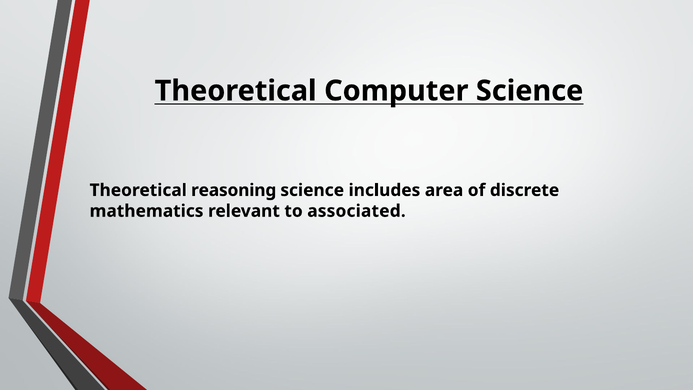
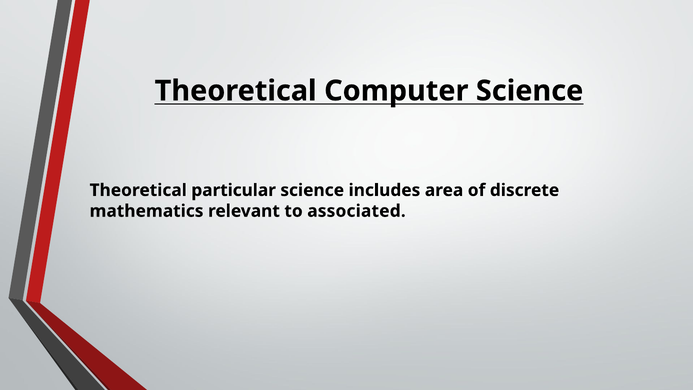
reasoning: reasoning -> particular
